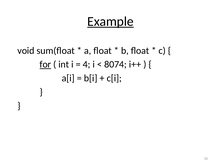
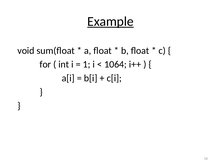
for underline: present -> none
4: 4 -> 1
8074: 8074 -> 1064
